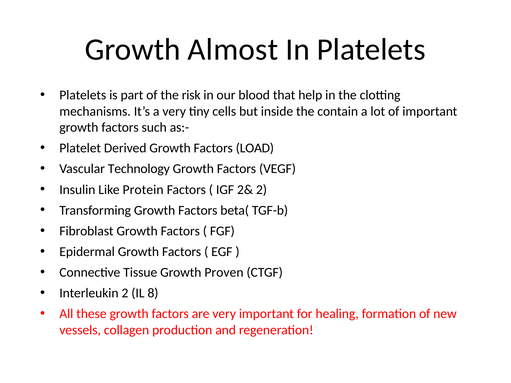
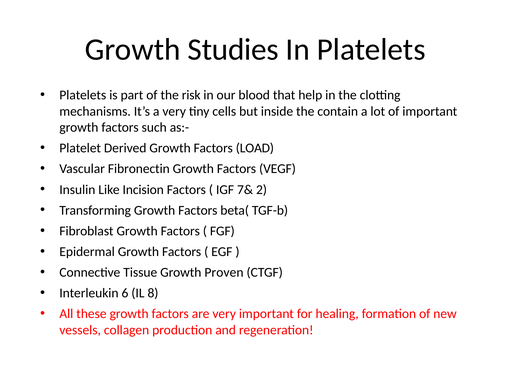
Almost: Almost -> Studies
Technology: Technology -> Fibronectin
Protein: Protein -> Incision
2&: 2& -> 7&
Interleukin 2: 2 -> 6
